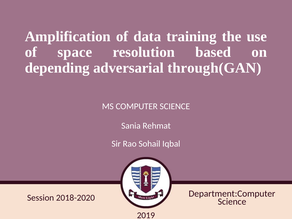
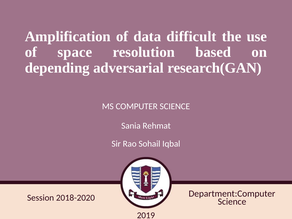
training: training -> difficult
through(GAN: through(GAN -> research(GAN
